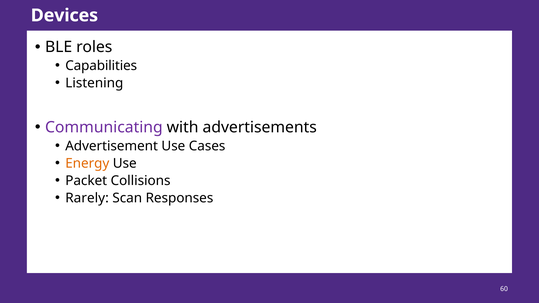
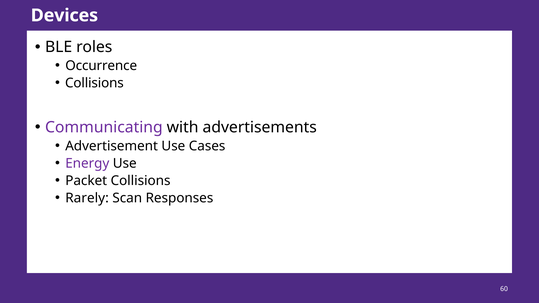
Capabilities: Capabilities -> Occurrence
Listening at (94, 83): Listening -> Collisions
Energy colour: orange -> purple
